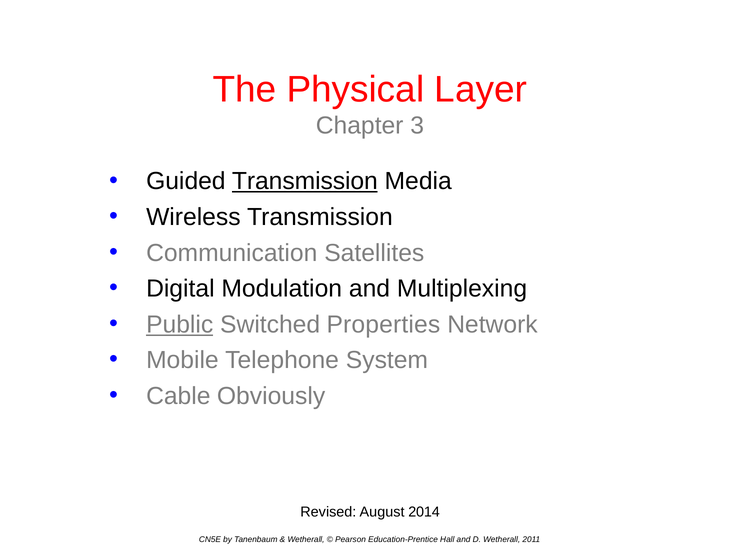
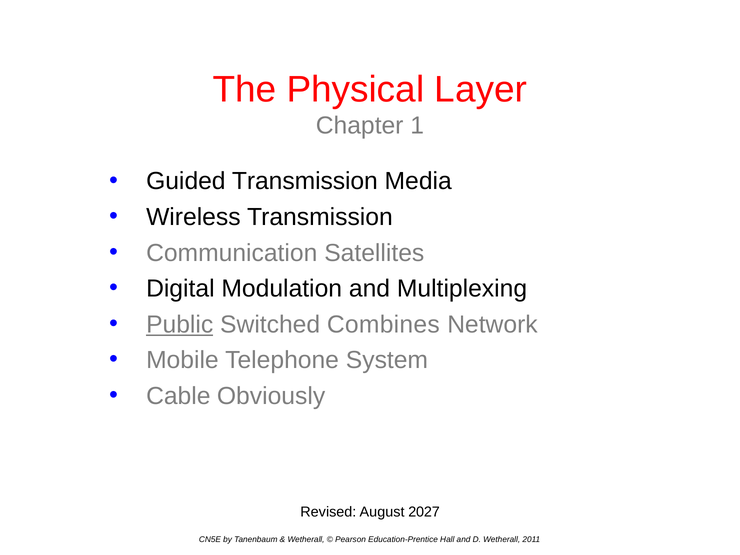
3: 3 -> 1
Transmission at (305, 181) underline: present -> none
Properties: Properties -> Combines
2014: 2014 -> 2027
